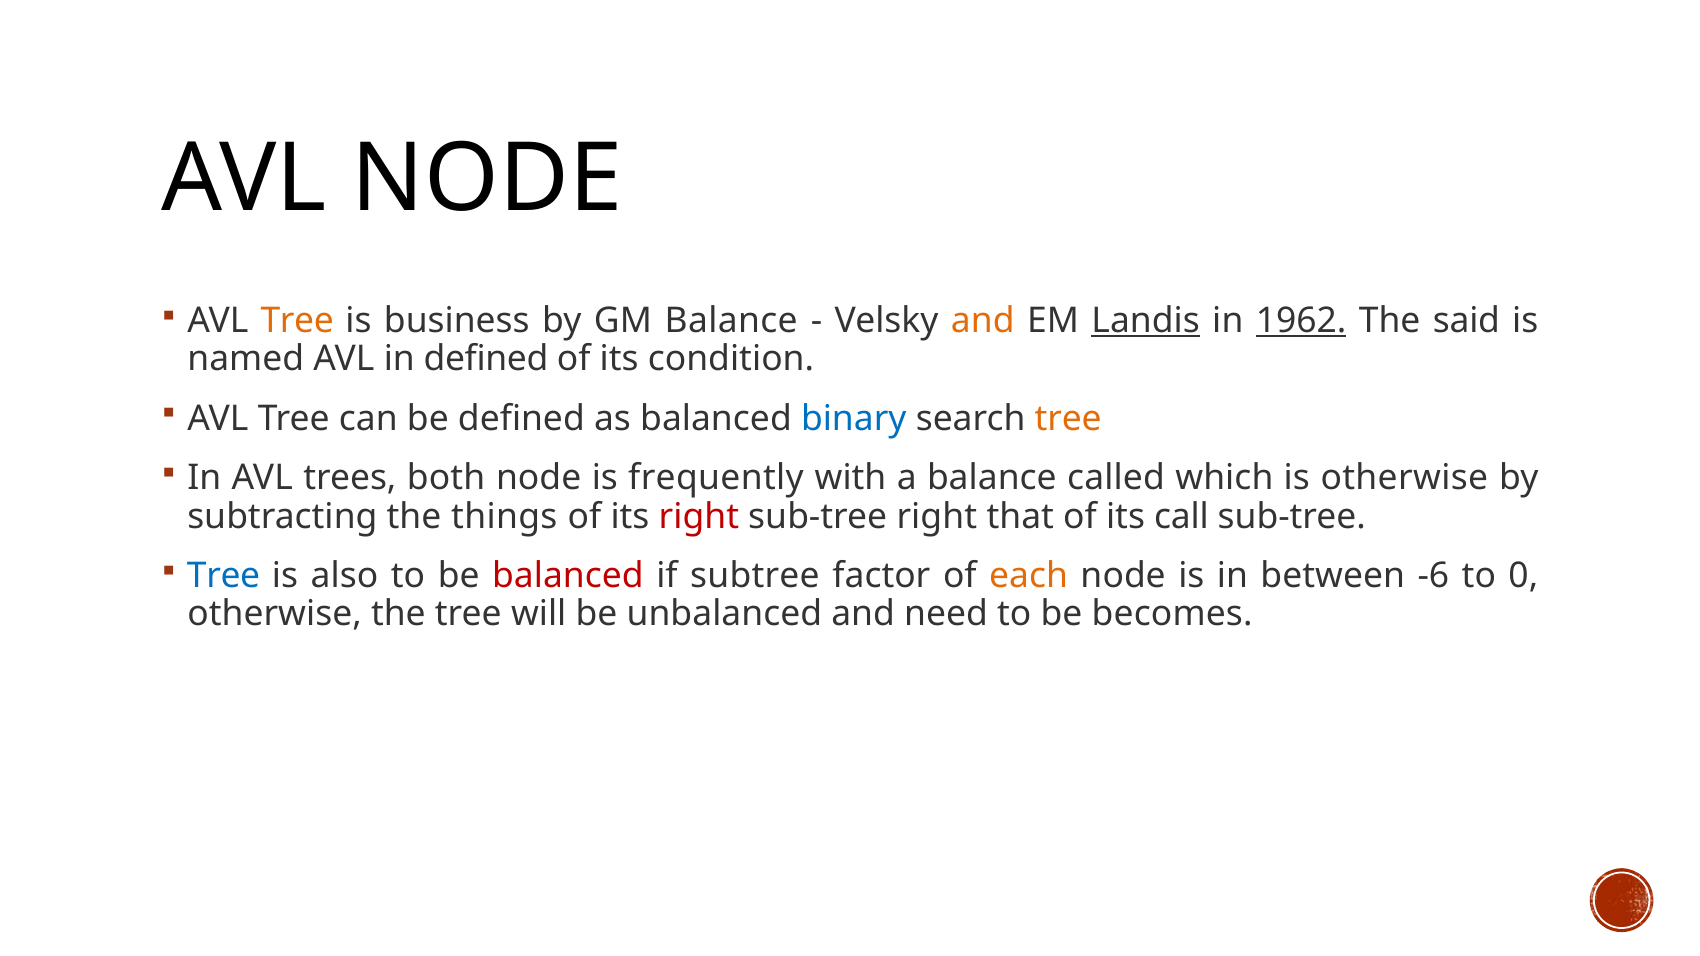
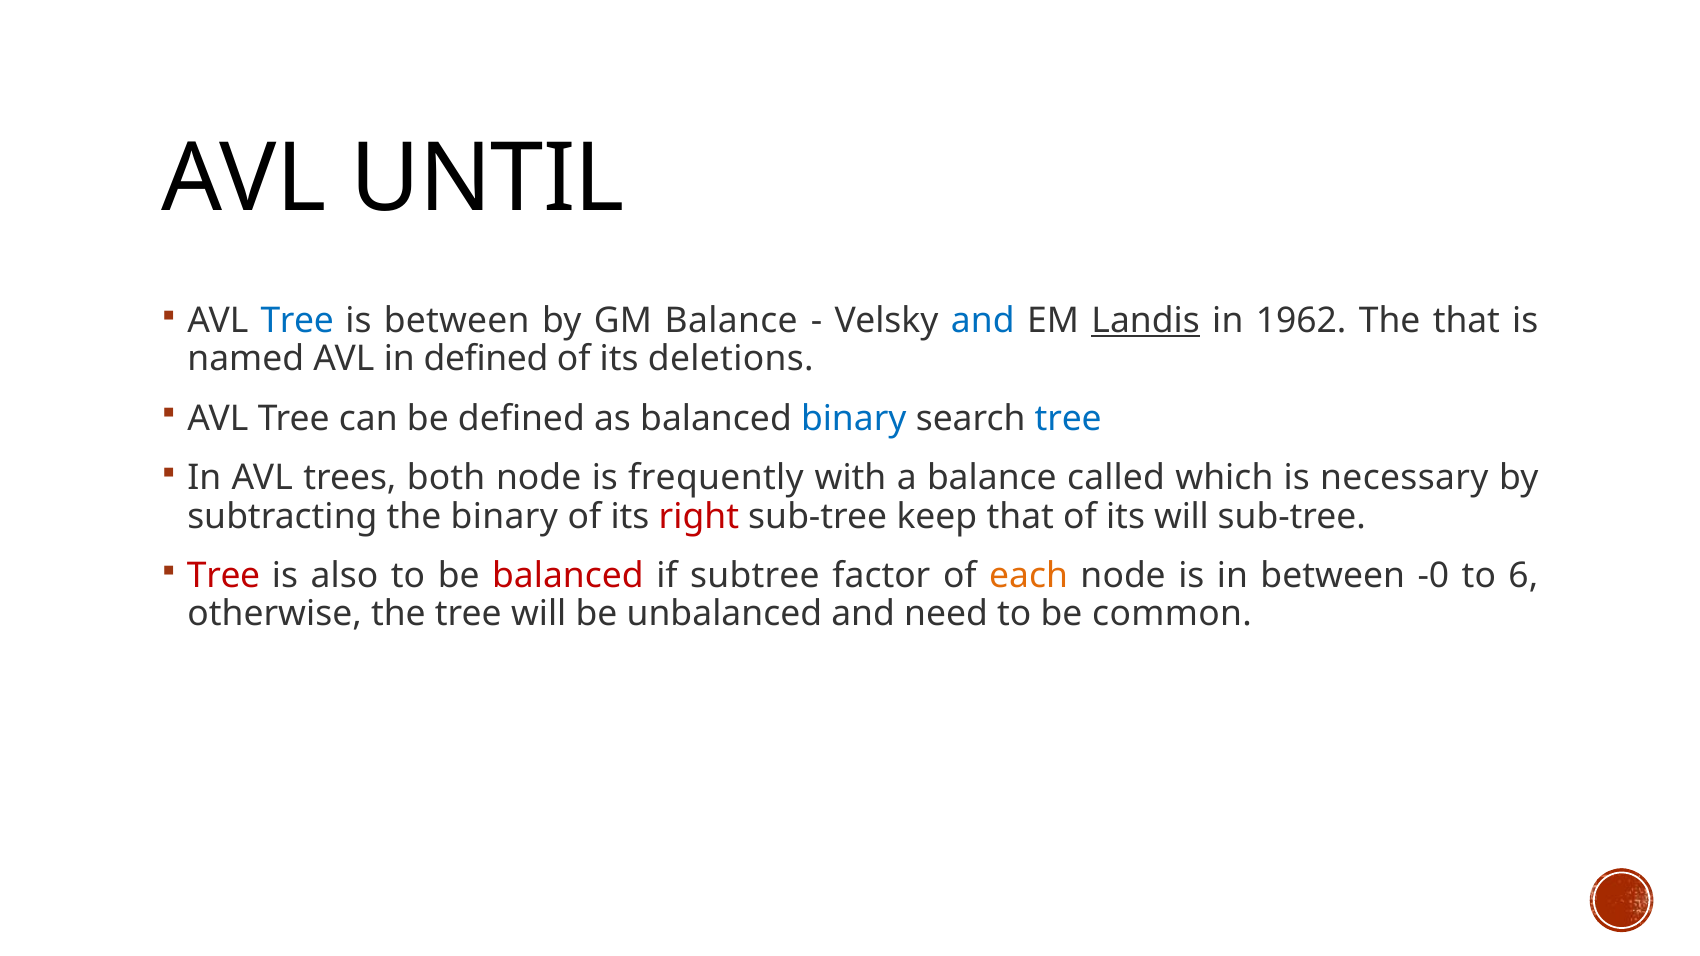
AVL NODE: NODE -> UNTIL
Tree at (297, 321) colour: orange -> blue
is business: business -> between
and at (983, 321) colour: orange -> blue
1962 underline: present -> none
The said: said -> that
condition: condition -> deletions
tree at (1068, 419) colour: orange -> blue
is otherwise: otherwise -> necessary
the things: things -> binary
sub-tree right: right -> keep
its call: call -> will
Tree at (224, 576) colour: blue -> red
-6: -6 -> -0
0: 0 -> 6
becomes: becomes -> common
